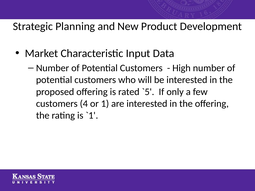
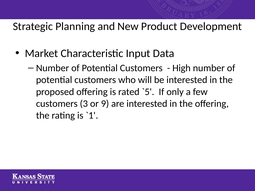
4: 4 -> 3
1: 1 -> 9
